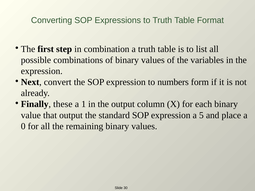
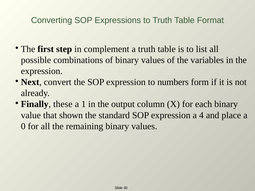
combination: combination -> complement
that output: output -> shown
5: 5 -> 4
